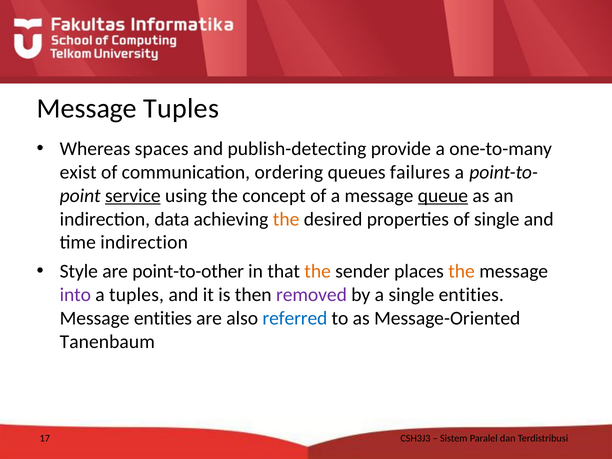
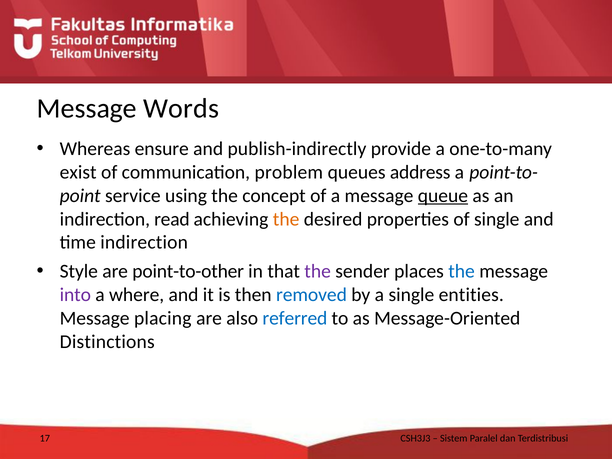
Message Tuples: Tuples -> Words
spaces: spaces -> ensure
publish-detecting: publish-detecting -> publish-indirectly
ordering: ordering -> problem
failures: failures -> address
service underline: present -> none
data: data -> read
the at (318, 271) colour: orange -> purple
the at (462, 271) colour: orange -> blue
a tuples: tuples -> where
removed colour: purple -> blue
Message entities: entities -> placing
Tanenbaum: Tanenbaum -> Distinctions
